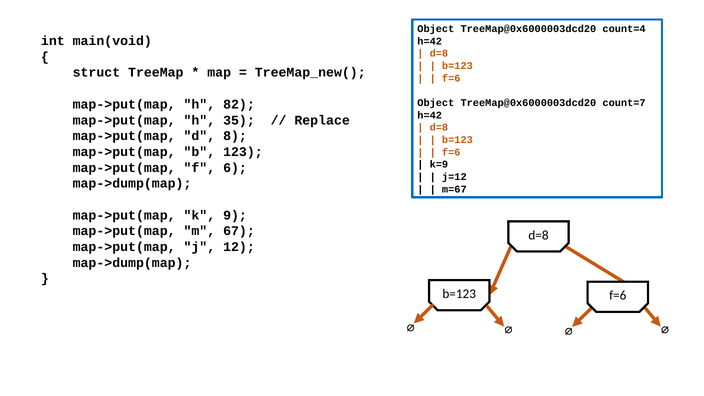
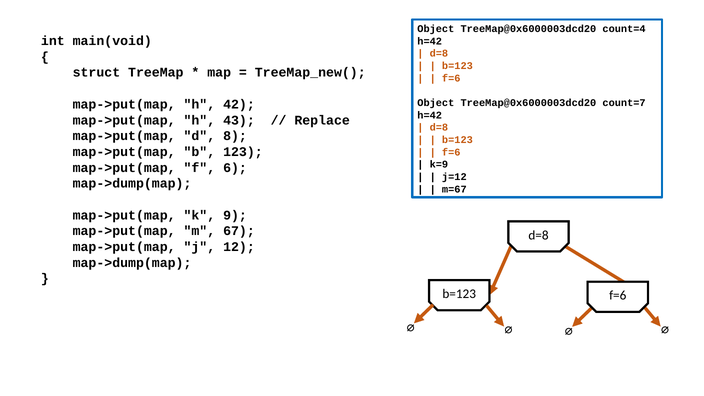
82: 82 -> 42
35: 35 -> 43
